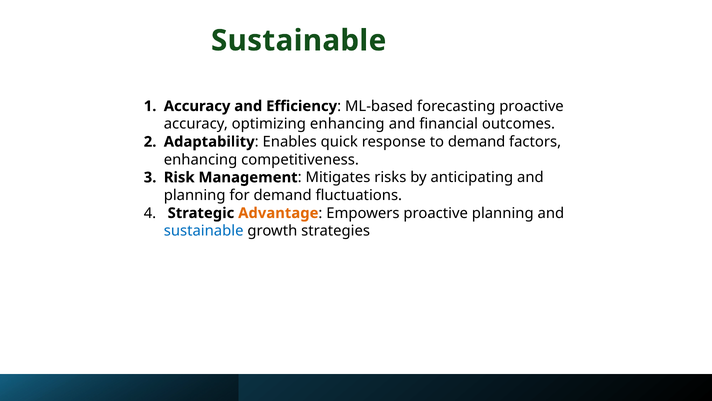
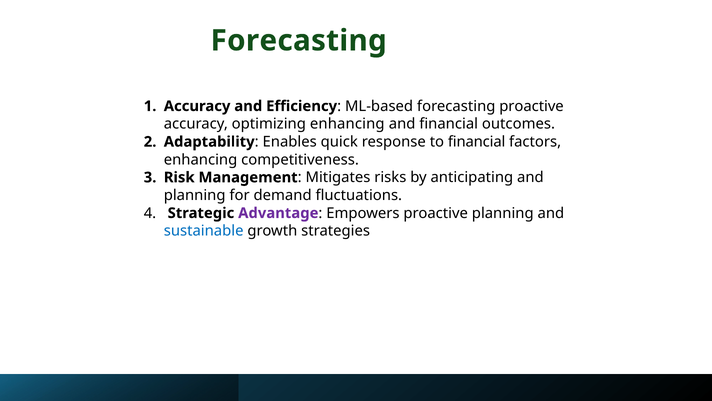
Sustainable at (299, 41): Sustainable -> Forecasting
to demand: demand -> financial
Advantage colour: orange -> purple
